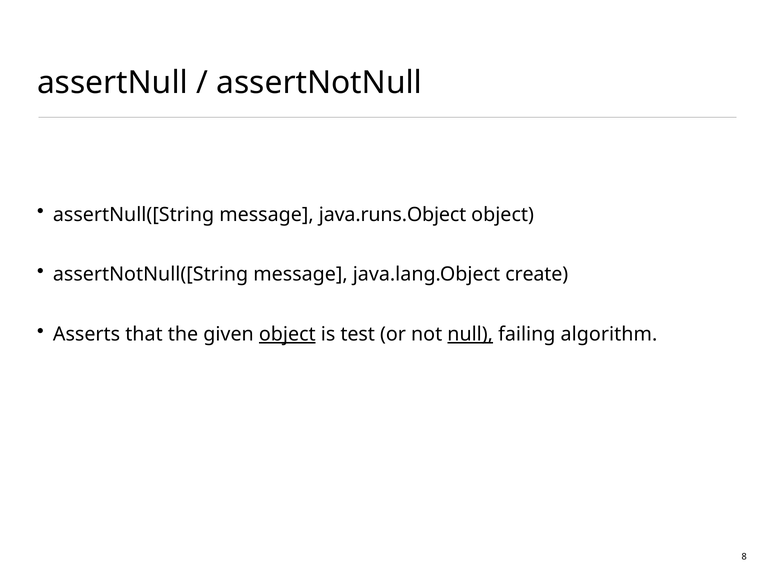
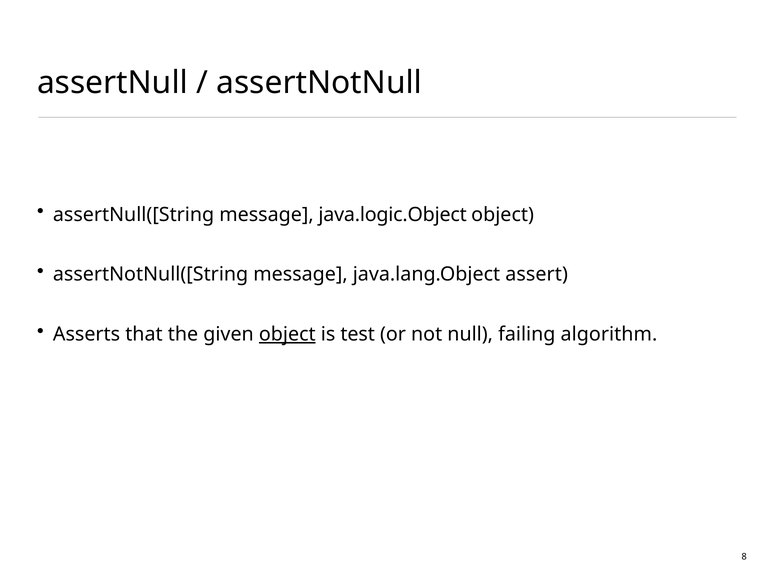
java.runs.Object: java.runs.Object -> java.logic.Object
create: create -> assert
null underline: present -> none
